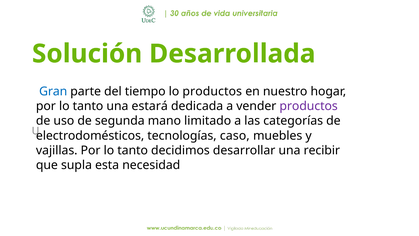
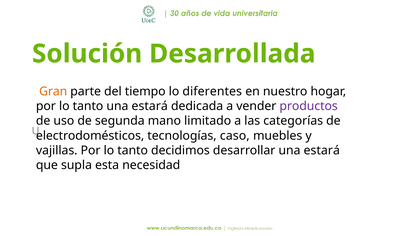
Gran colour: blue -> orange
lo productos: productos -> diferentes
desarrollar una recibir: recibir -> estará
